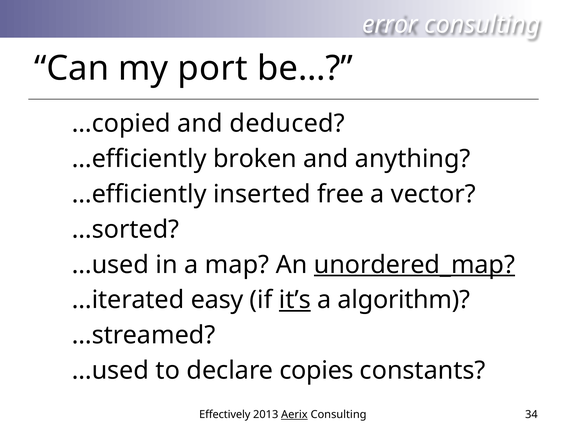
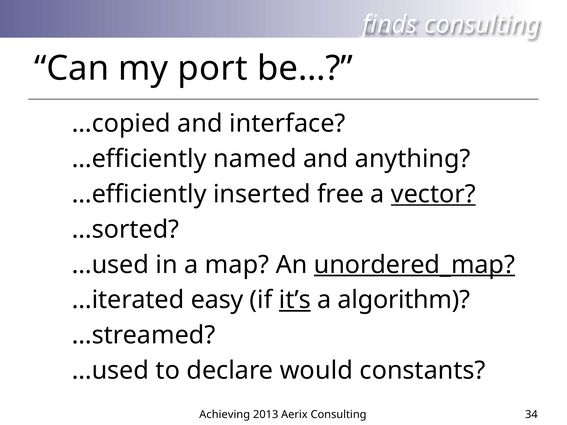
error: error -> finds
deduced: deduced -> interface
broken: broken -> named
vector underline: none -> present
copies: copies -> would
Effectively: Effectively -> Achieving
Aerix underline: present -> none
